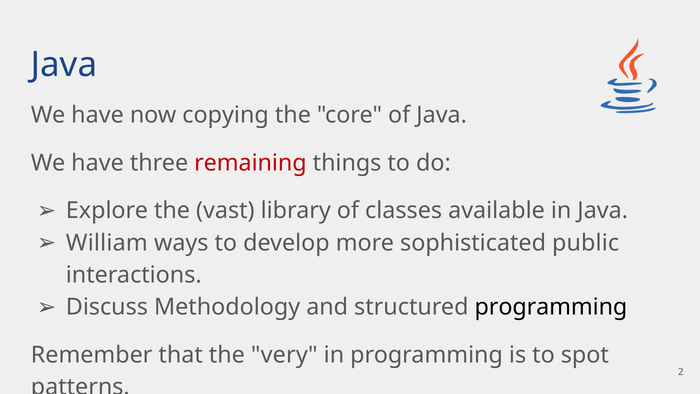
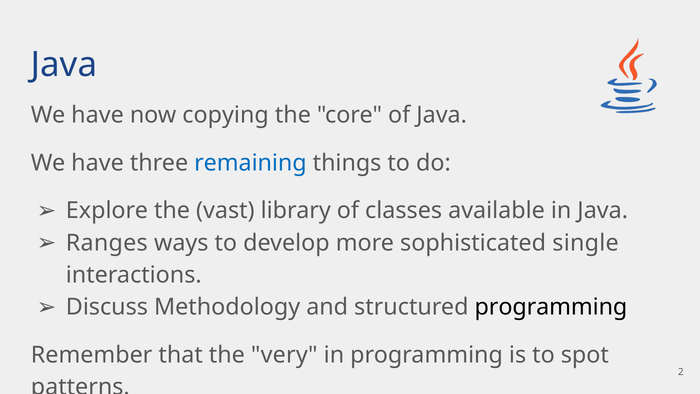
remaining colour: red -> blue
William: William -> Ranges
public: public -> single
